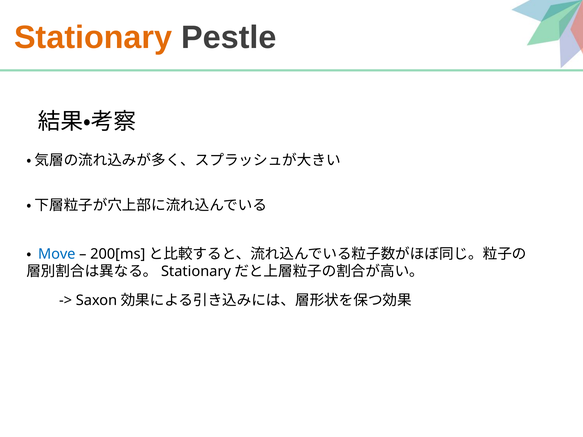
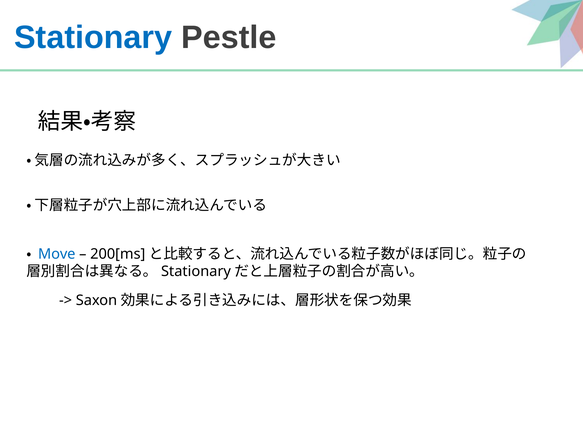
Stationary colour: orange -> blue
